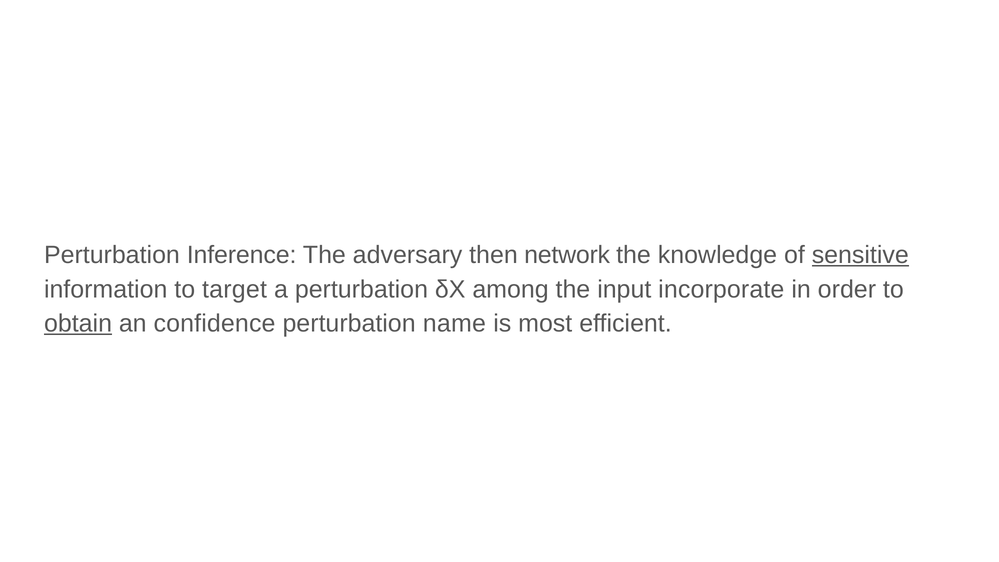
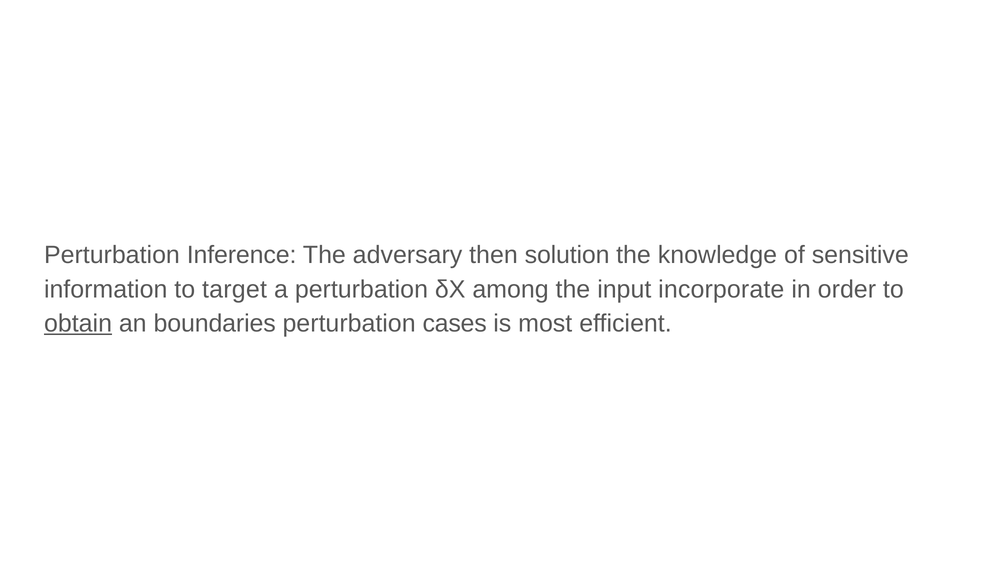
network: network -> solution
sensitive underline: present -> none
confidence: confidence -> boundaries
name: name -> cases
